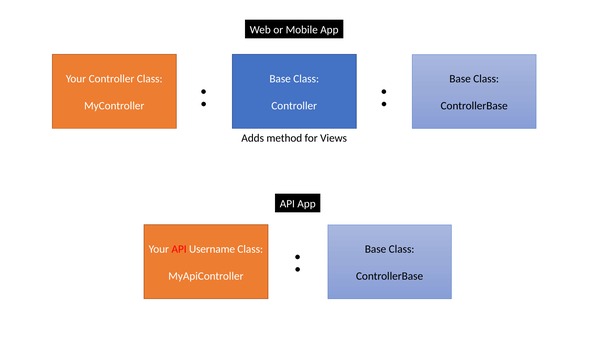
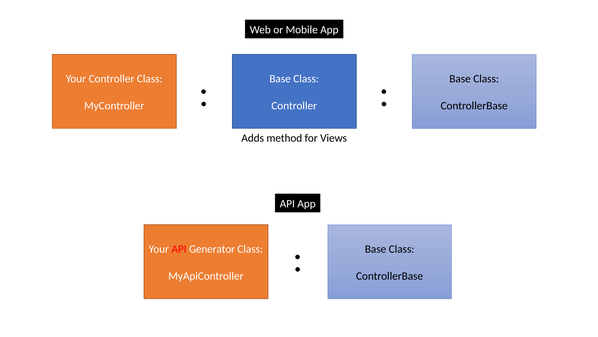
Username: Username -> Generator
